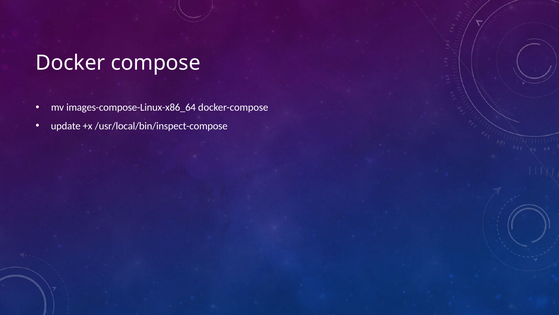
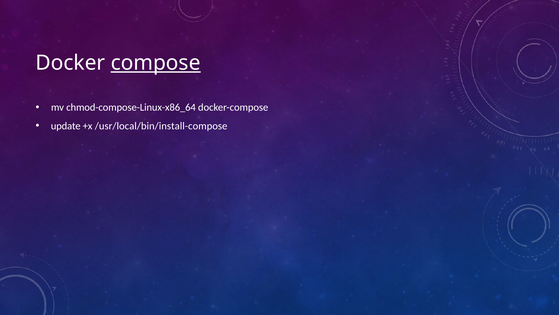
compose underline: none -> present
images-compose-Linux-x86_64: images-compose-Linux-x86_64 -> chmod-compose-Linux-x86_64
/usr/local/bin/inspect-compose: /usr/local/bin/inspect-compose -> /usr/local/bin/install-compose
